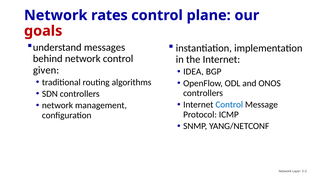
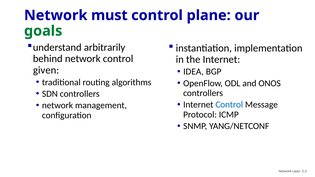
rates: rates -> must
goals colour: red -> green
messages: messages -> arbitrarily
